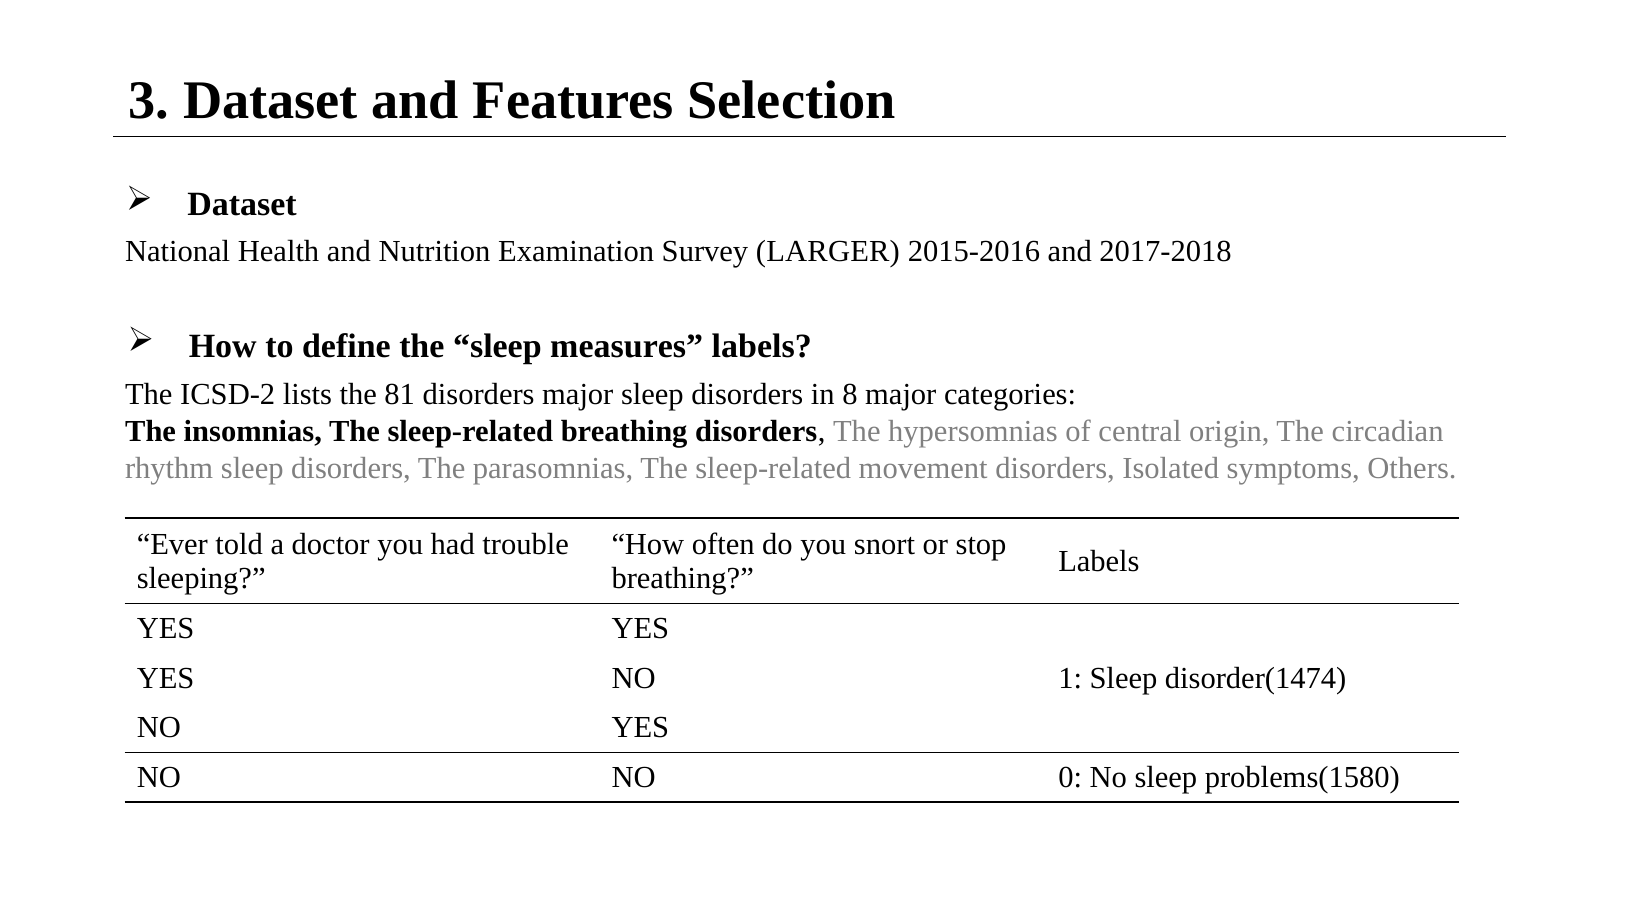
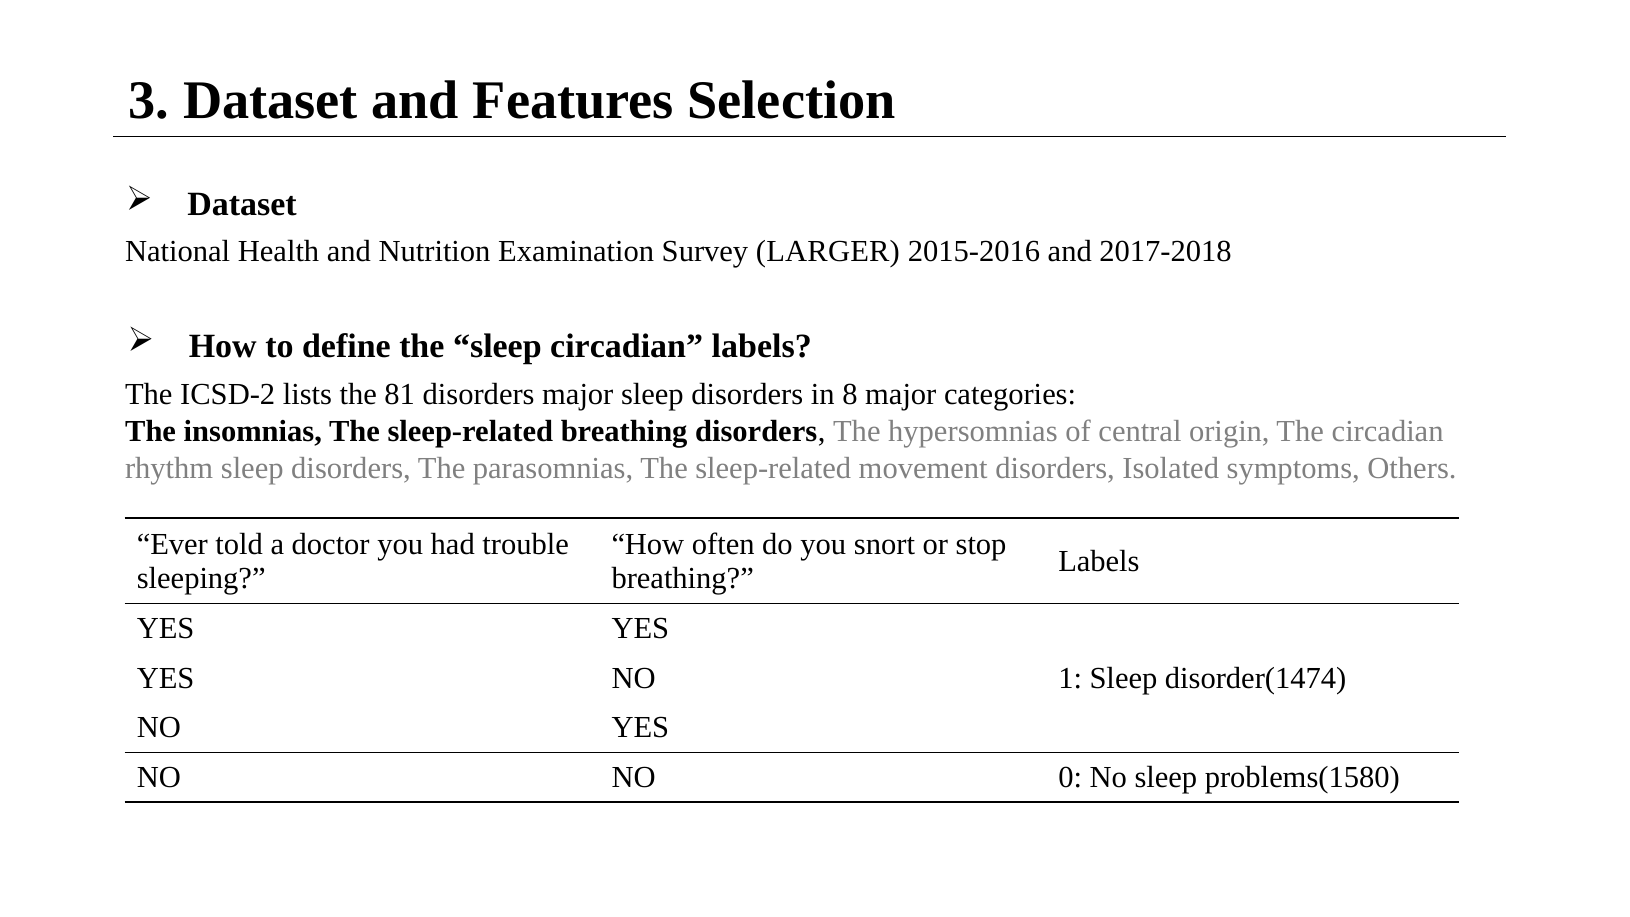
sleep measures: measures -> circadian
